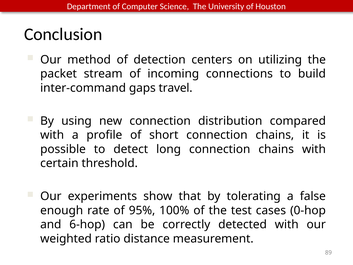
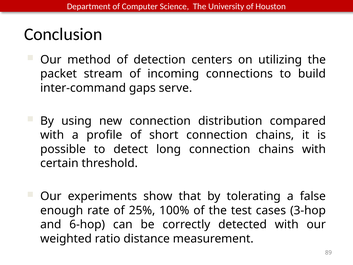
travel: travel -> serve
95%: 95% -> 25%
0-hop: 0-hop -> 3-hop
